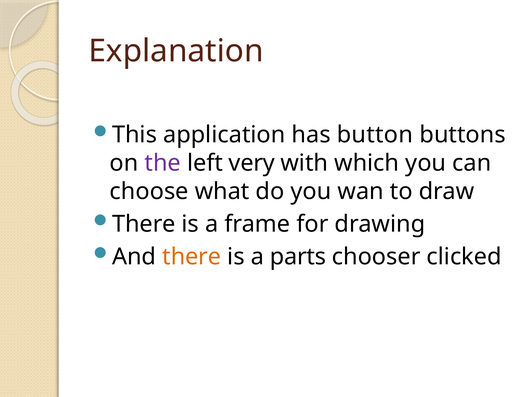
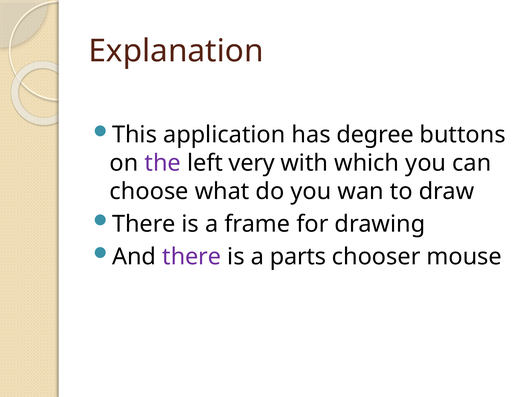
button: button -> degree
there at (192, 257) colour: orange -> purple
clicked: clicked -> mouse
